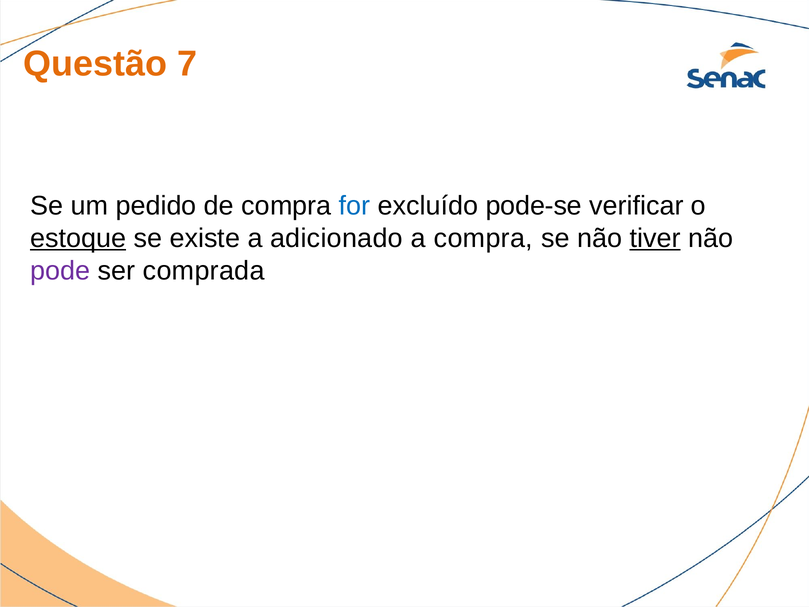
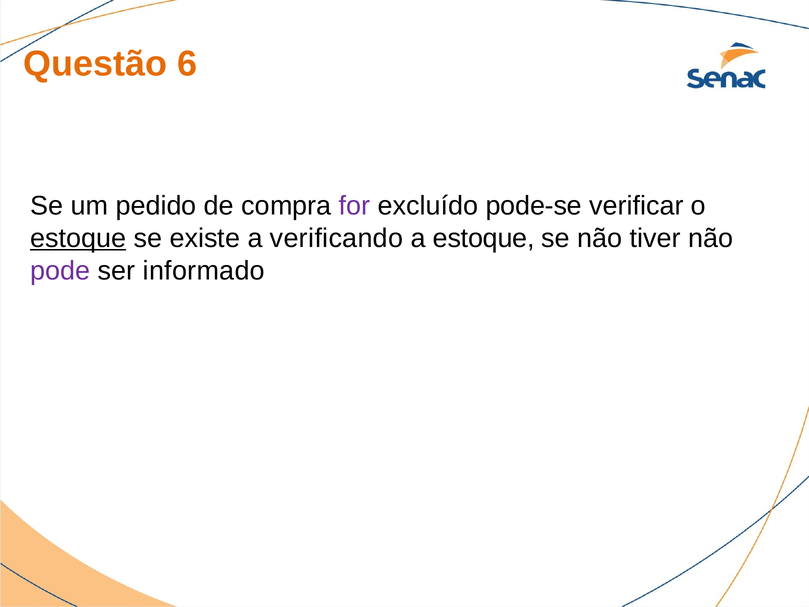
7: 7 -> 6
for colour: blue -> purple
adicionado: adicionado -> verificando
a compra: compra -> estoque
tiver underline: present -> none
comprada: comprada -> informado
